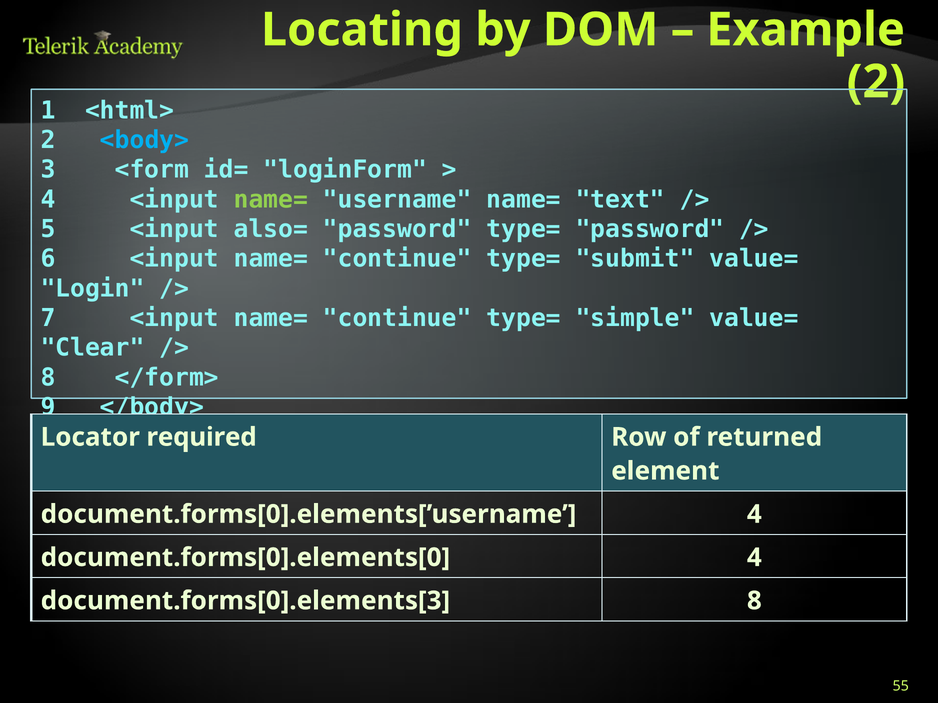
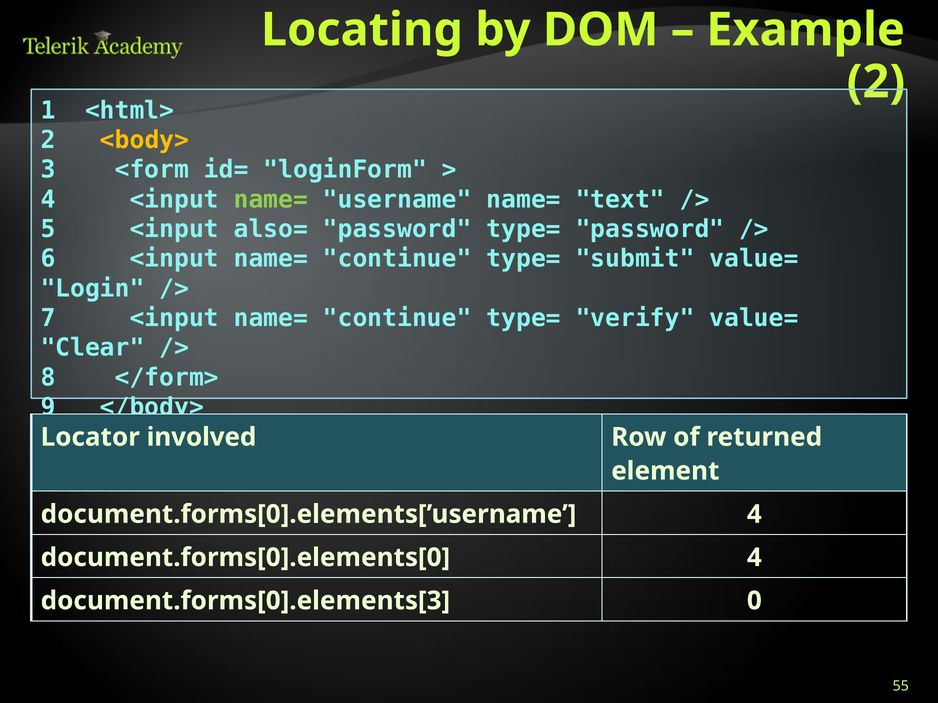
<body> colour: light blue -> yellow
simple: simple -> verify
required: required -> involved
document.forms[0].elements[3 8: 8 -> 0
